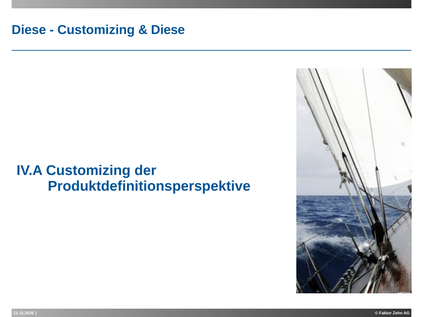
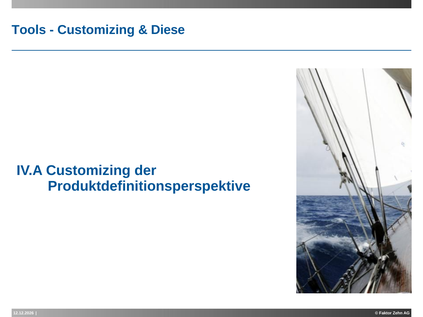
Diese at (29, 30): Diese -> Tools
